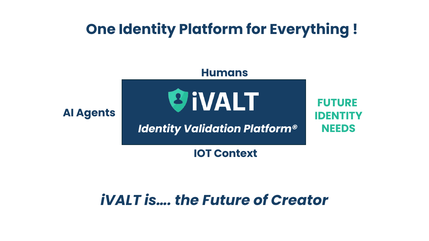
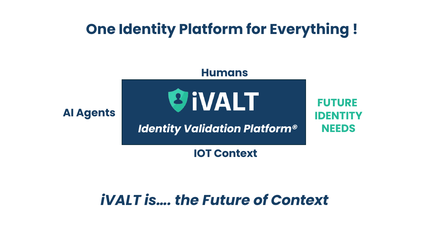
of Creator: Creator -> Context
